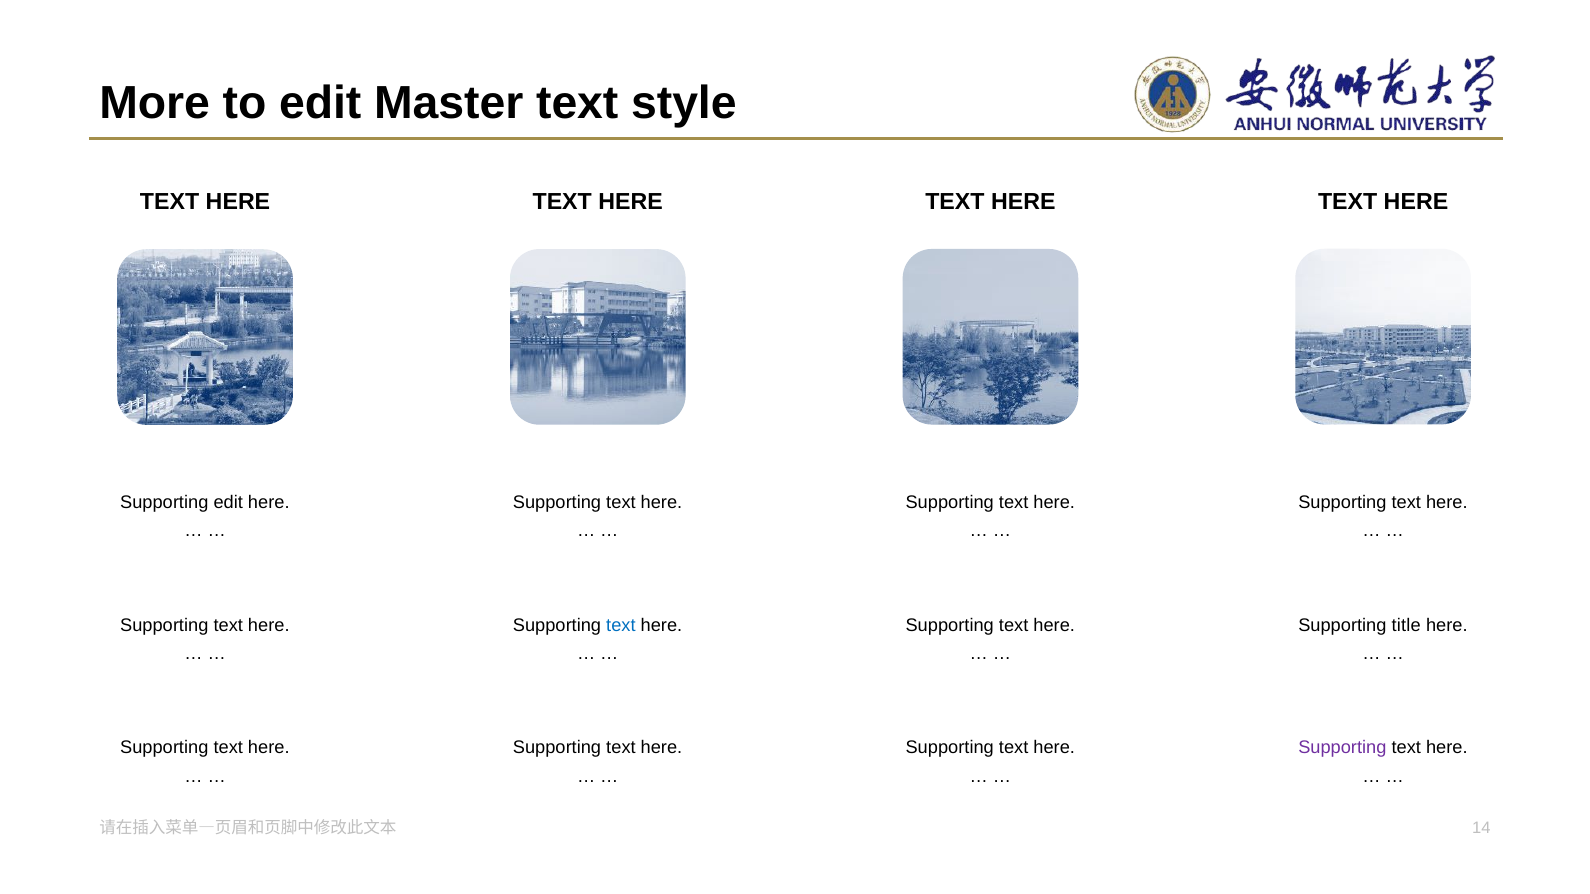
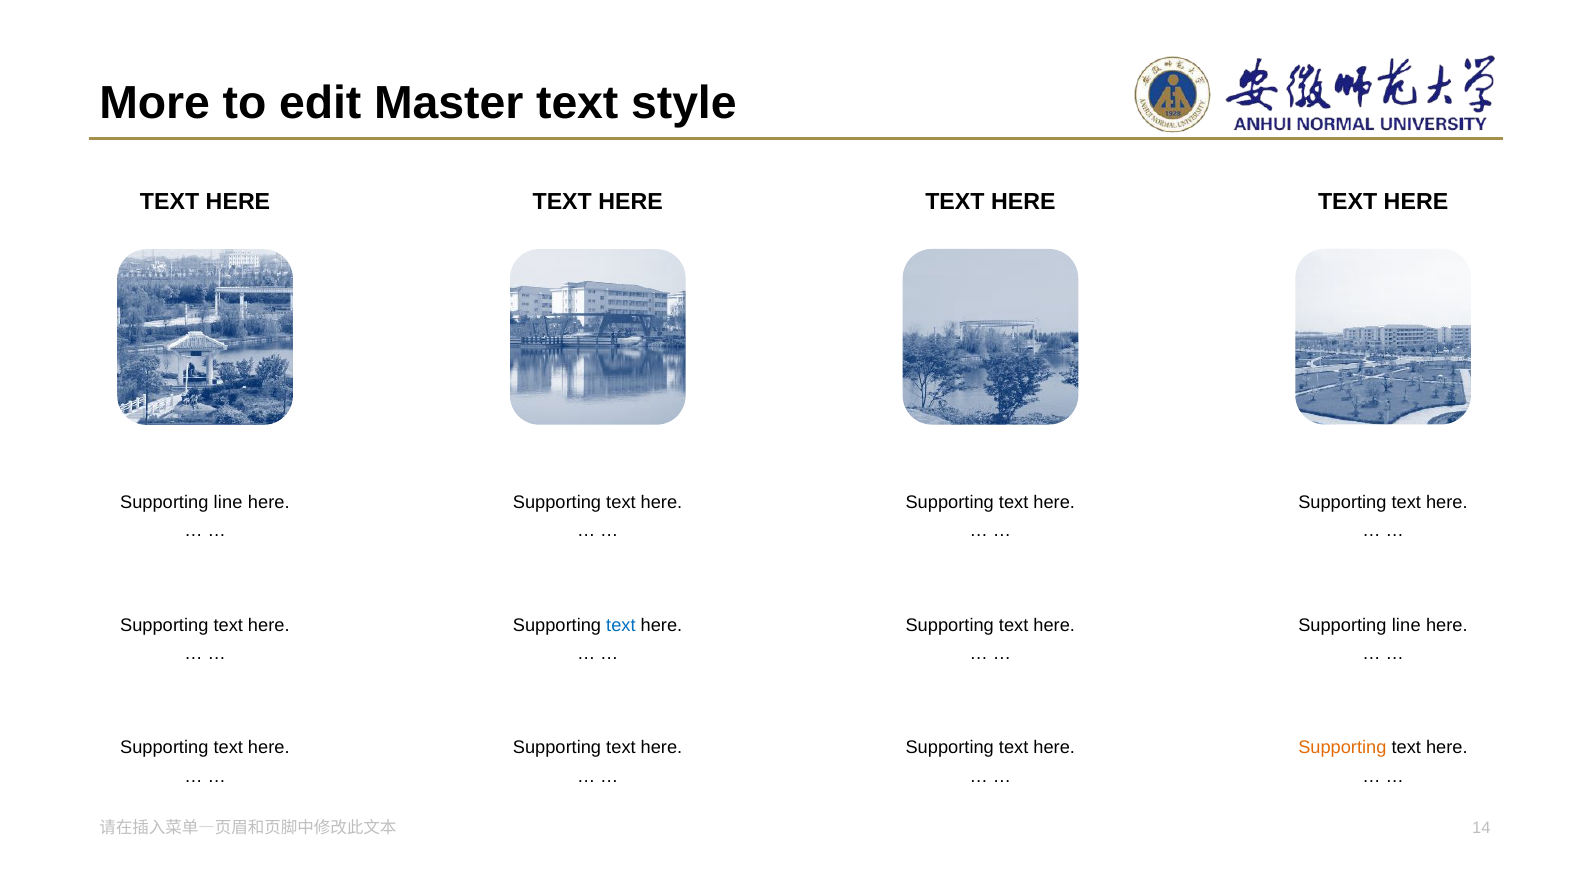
edit at (228, 503): edit -> line
title at (1406, 625): title -> line
Supporting at (1342, 748) colour: purple -> orange
